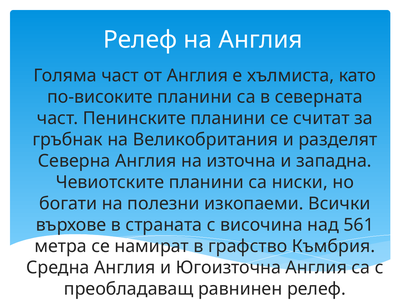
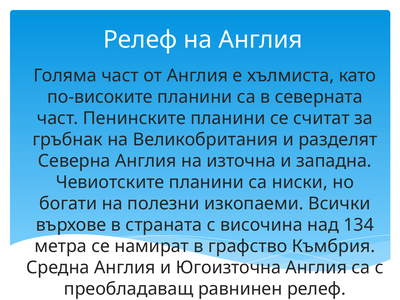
561: 561 -> 134
